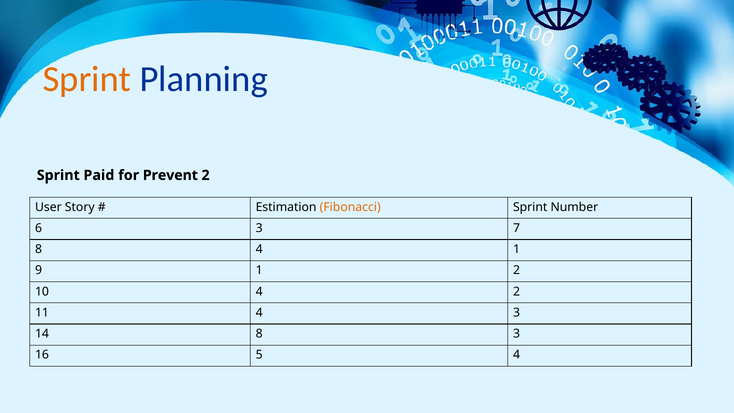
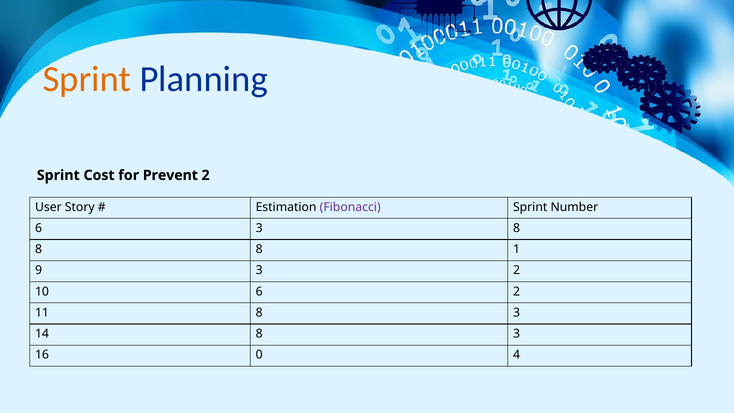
Paid: Paid -> Cost
Fibonacci colour: orange -> purple
3 7: 7 -> 8
4 at (259, 249): 4 -> 8
9 1: 1 -> 3
10 4: 4 -> 6
11 4: 4 -> 8
5: 5 -> 0
